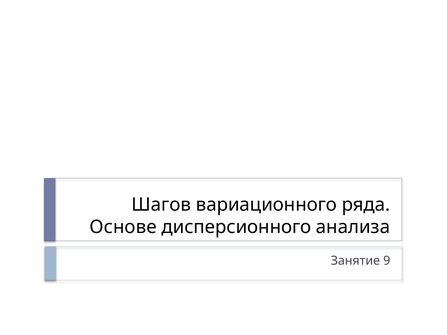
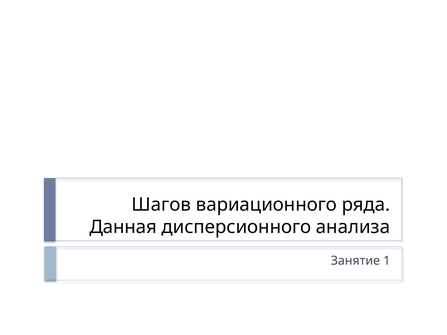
Основе: Основе -> Данная
9: 9 -> 1
